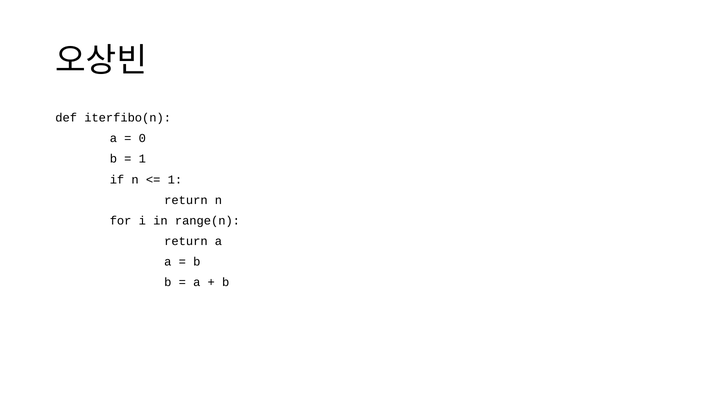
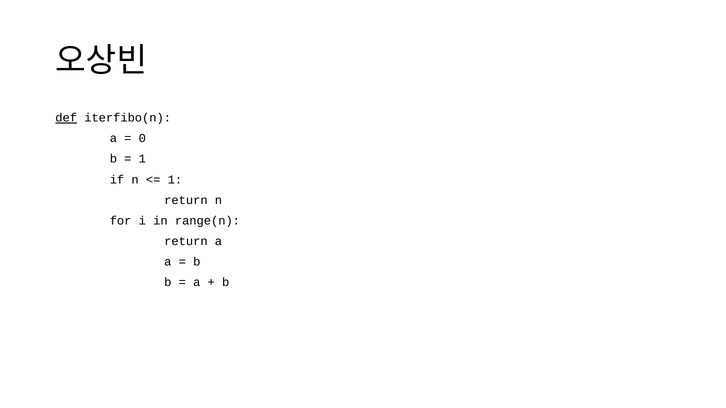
def underline: none -> present
